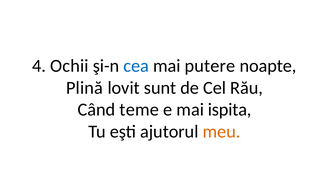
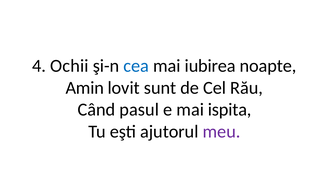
putere: putere -> iubirea
Plină: Plină -> Amin
teme: teme -> pasul
meu colour: orange -> purple
